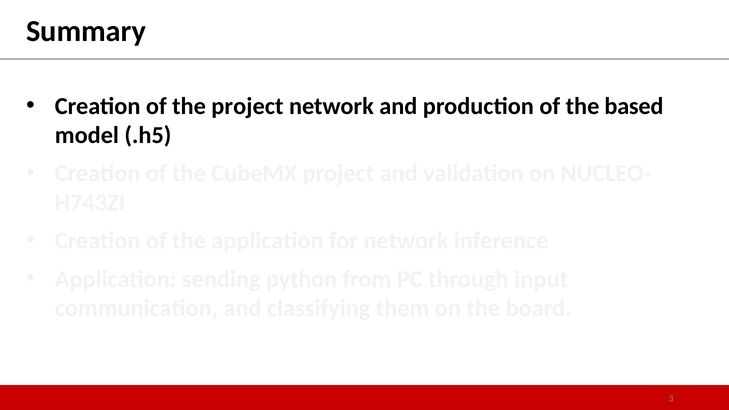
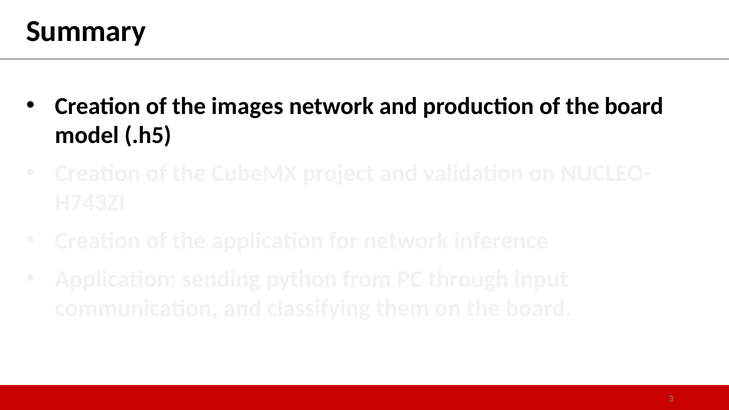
the project: project -> images
of the based: based -> board
